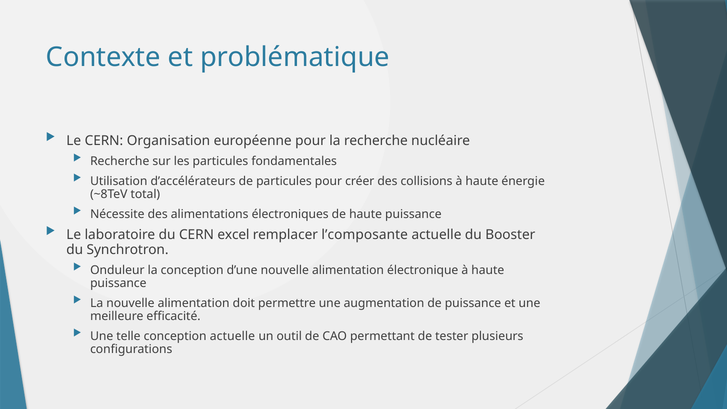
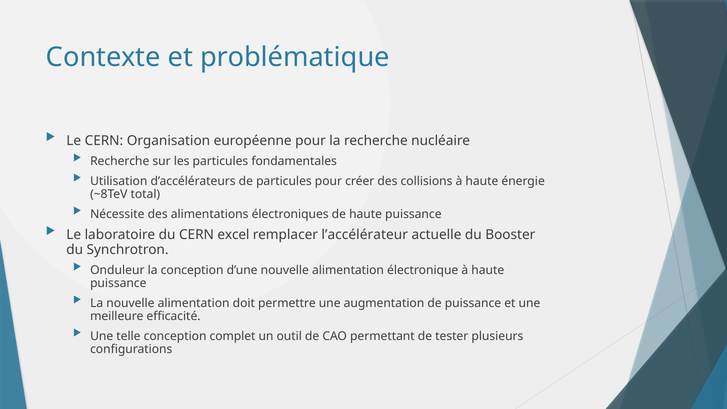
l’composante: l’composante -> l’accélérateur
conception actuelle: actuelle -> complet
